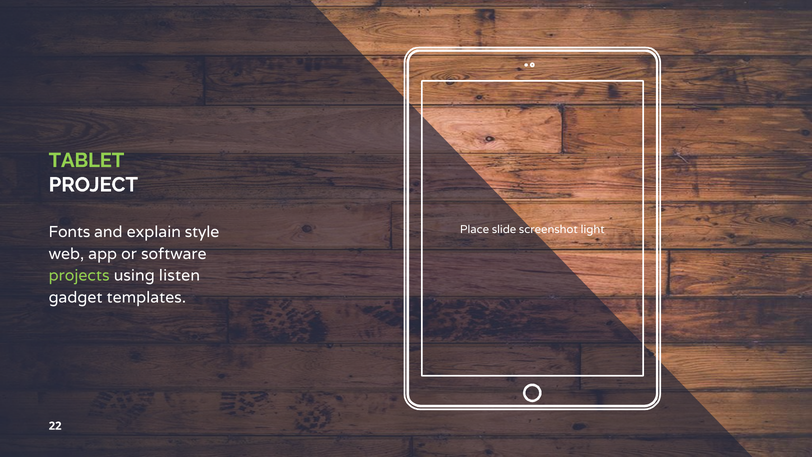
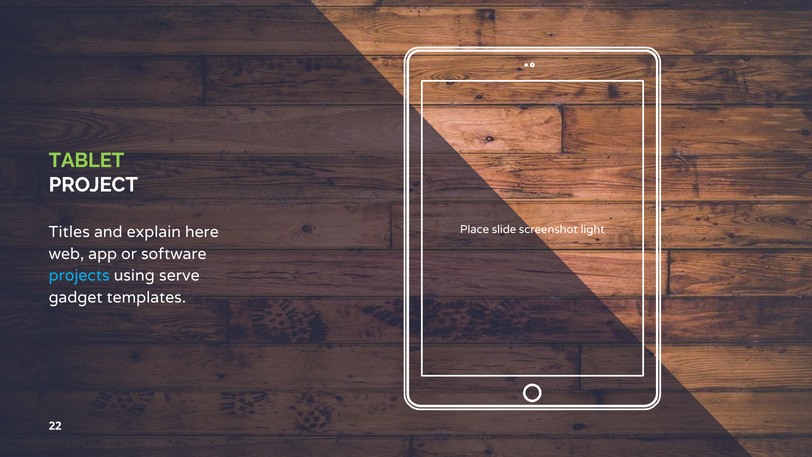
Fonts: Fonts -> Titles
style: style -> here
projects colour: light green -> light blue
listen: listen -> serve
